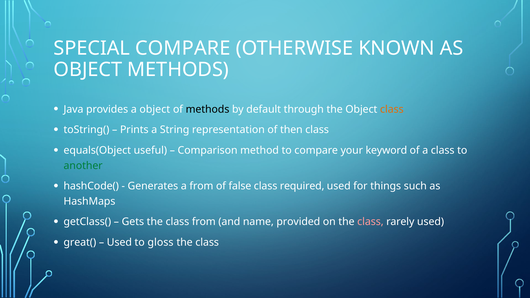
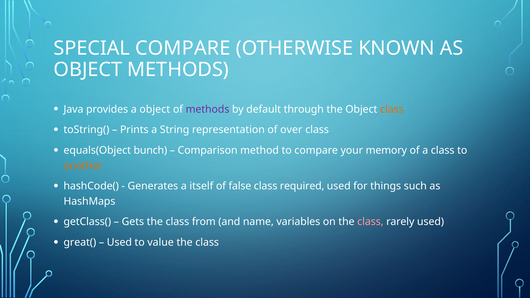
methods at (208, 109) colour: black -> purple
then: then -> over
useful: useful -> bunch
keyword: keyword -> memory
another colour: green -> orange
a from: from -> itself
provided: provided -> variables
gloss: gloss -> value
